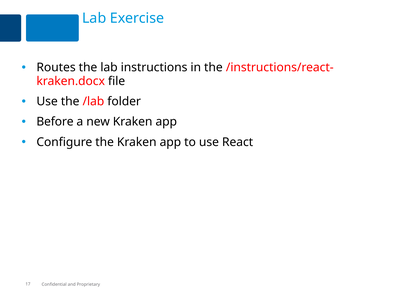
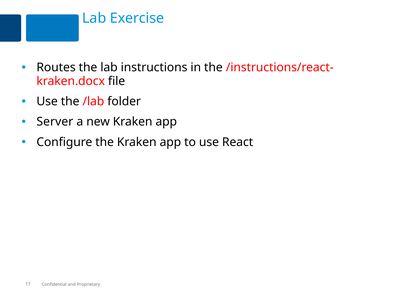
Before: Before -> Server
